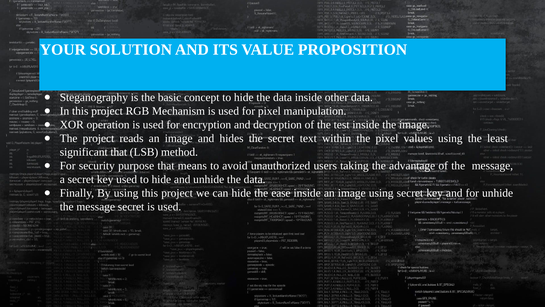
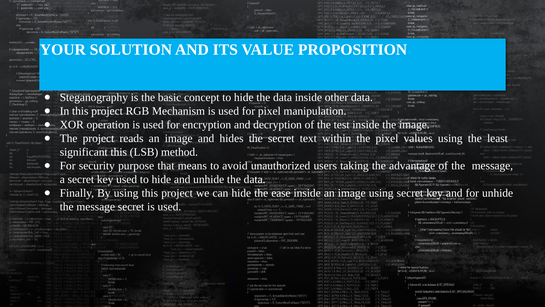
significant that: that -> this
